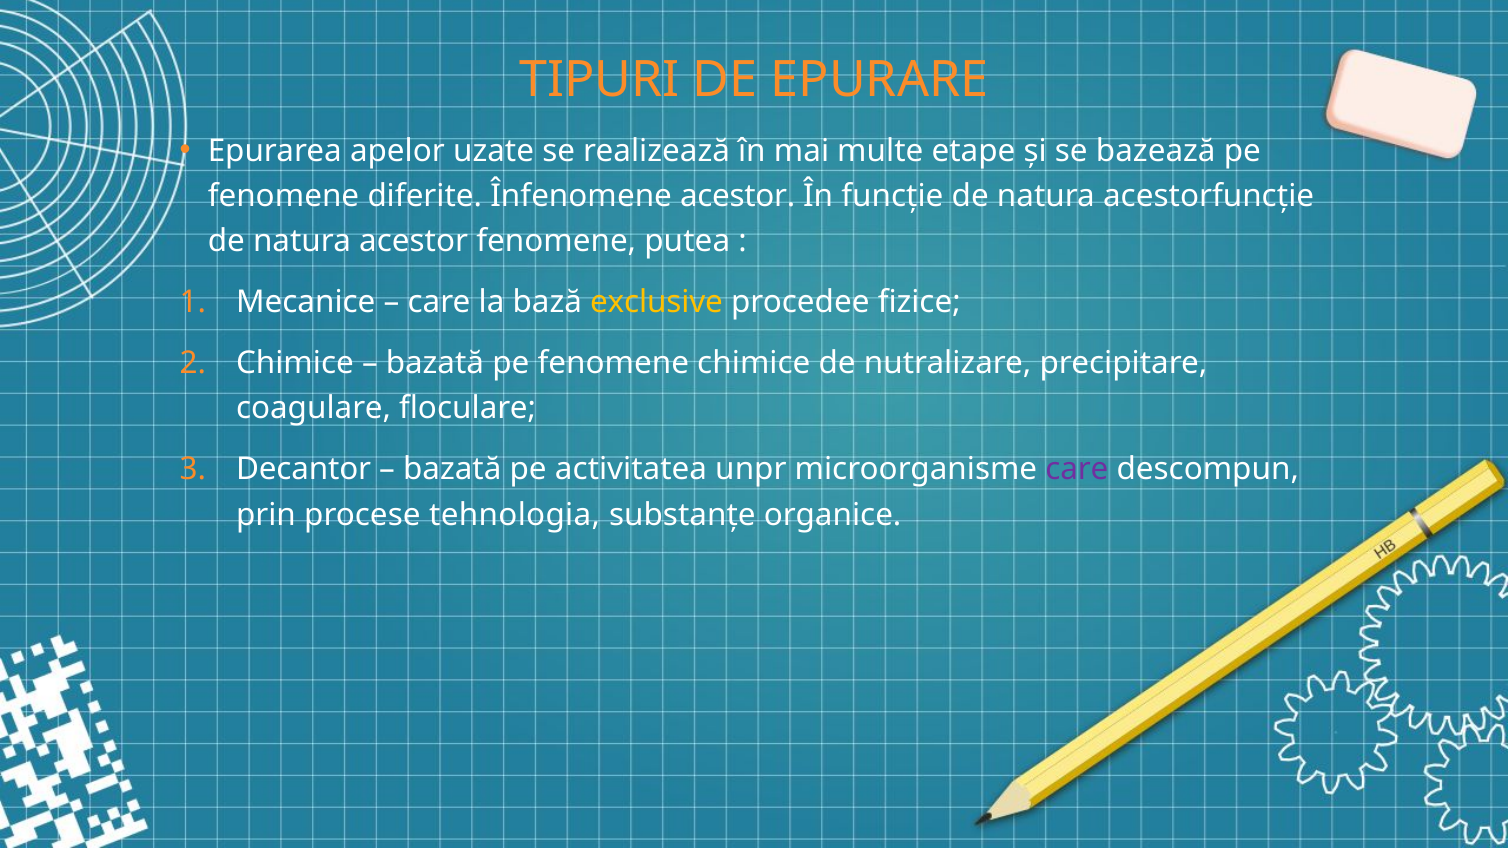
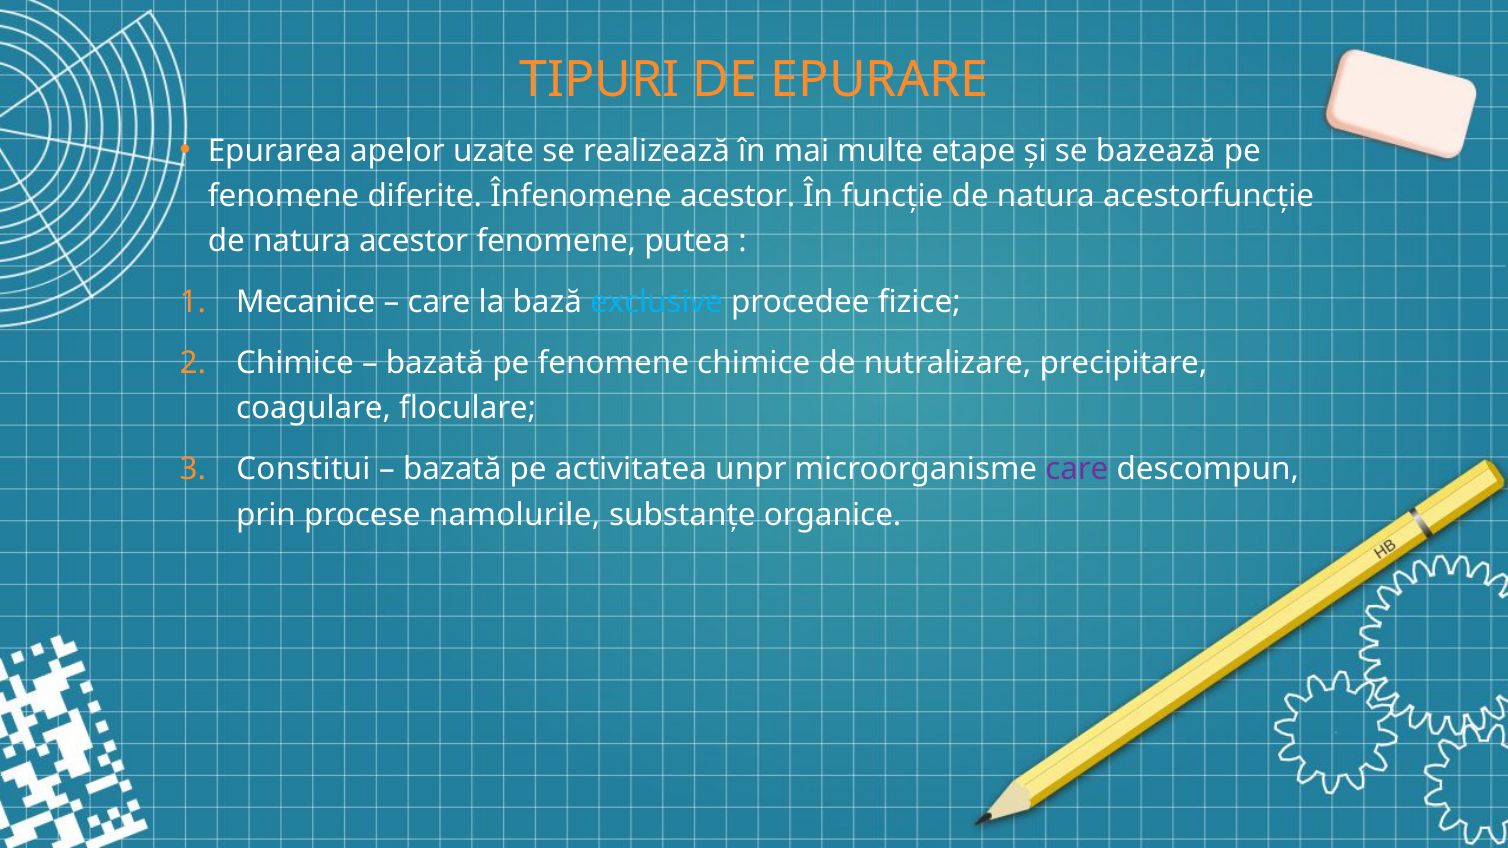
exclusive colour: yellow -> light blue
Decantor: Decantor -> Constitui
tehnologia: tehnologia -> namolurile
